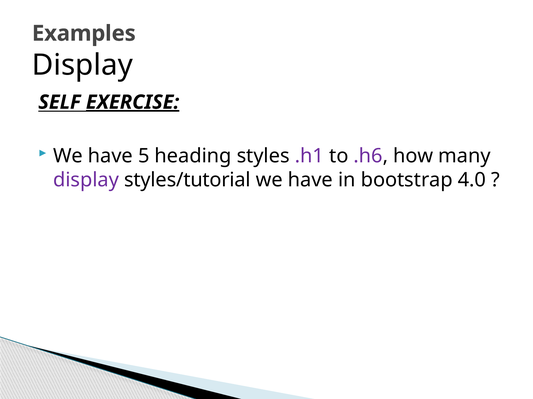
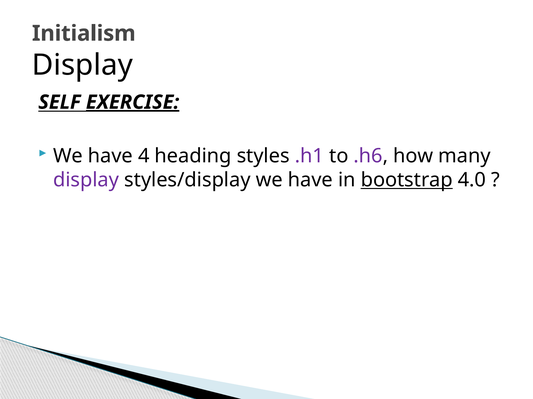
Examples: Examples -> Initialism
5: 5 -> 4
styles/tutorial: styles/tutorial -> styles/display
bootstrap underline: none -> present
